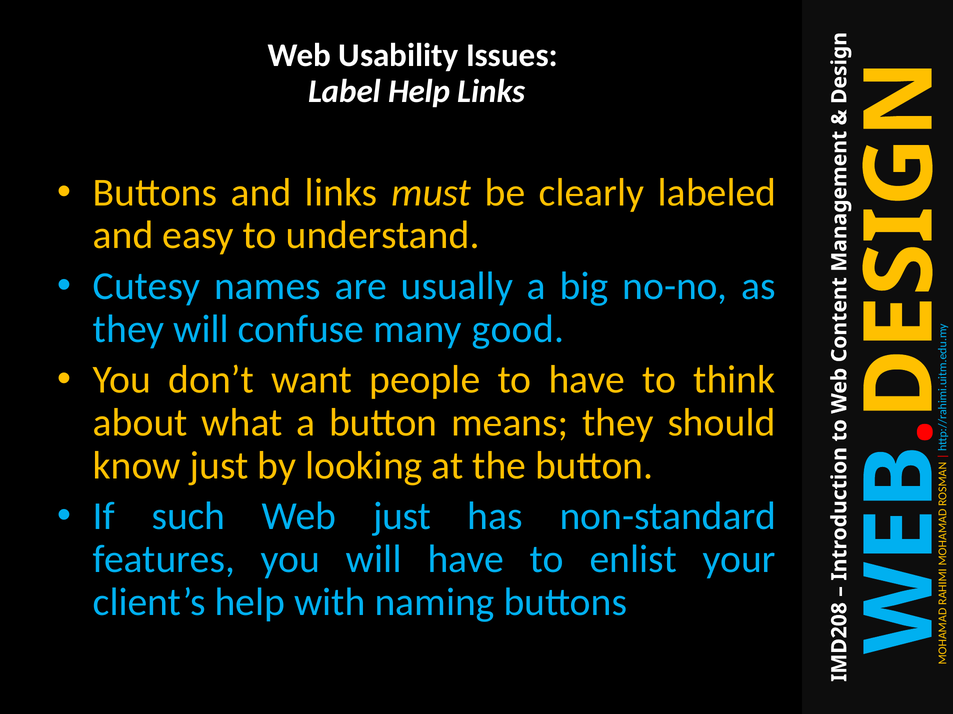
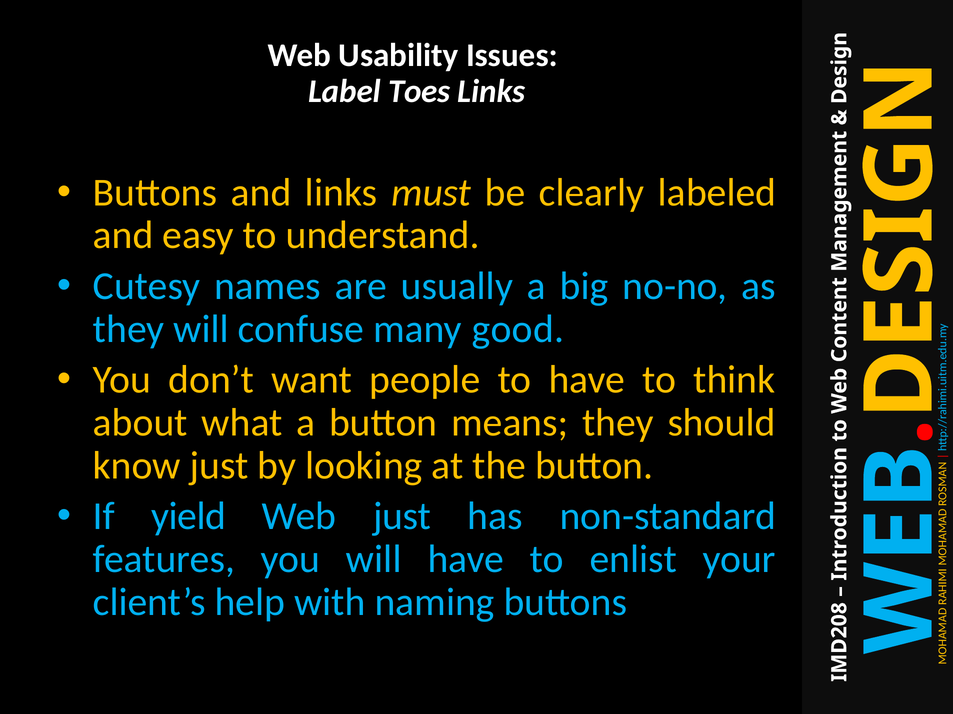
Label Help: Help -> Toes
such: such -> yield
